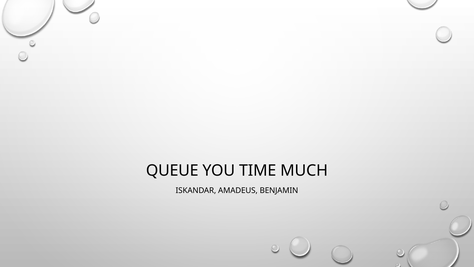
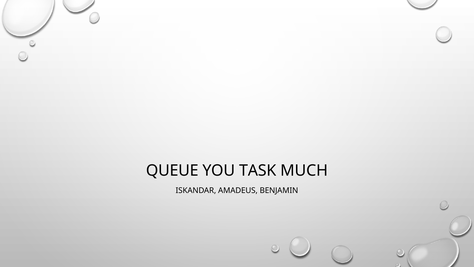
TIME: TIME -> TASK
